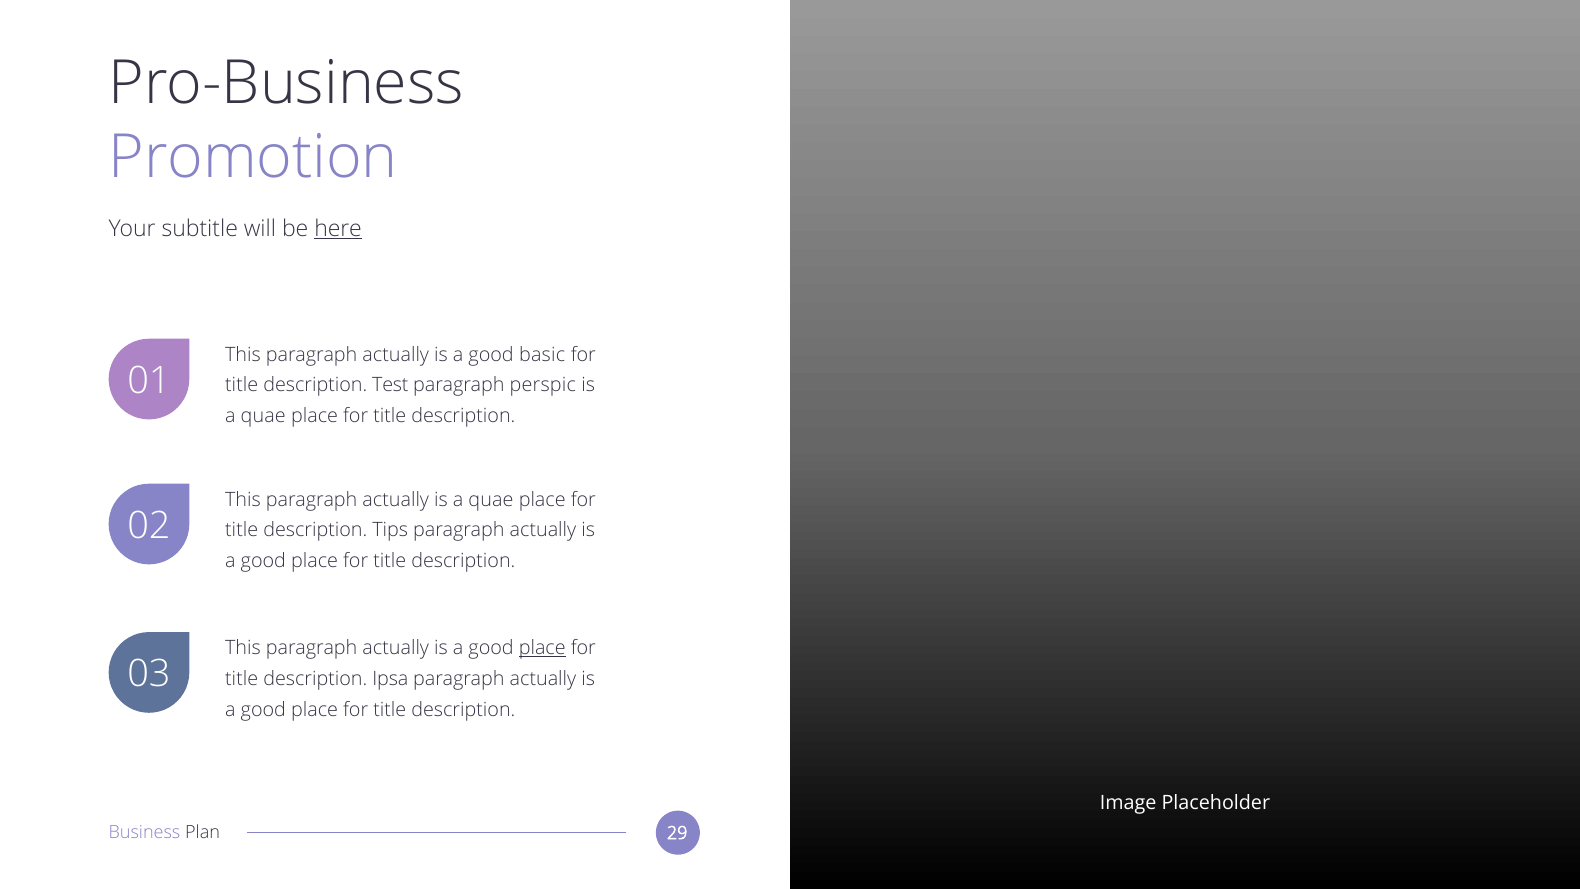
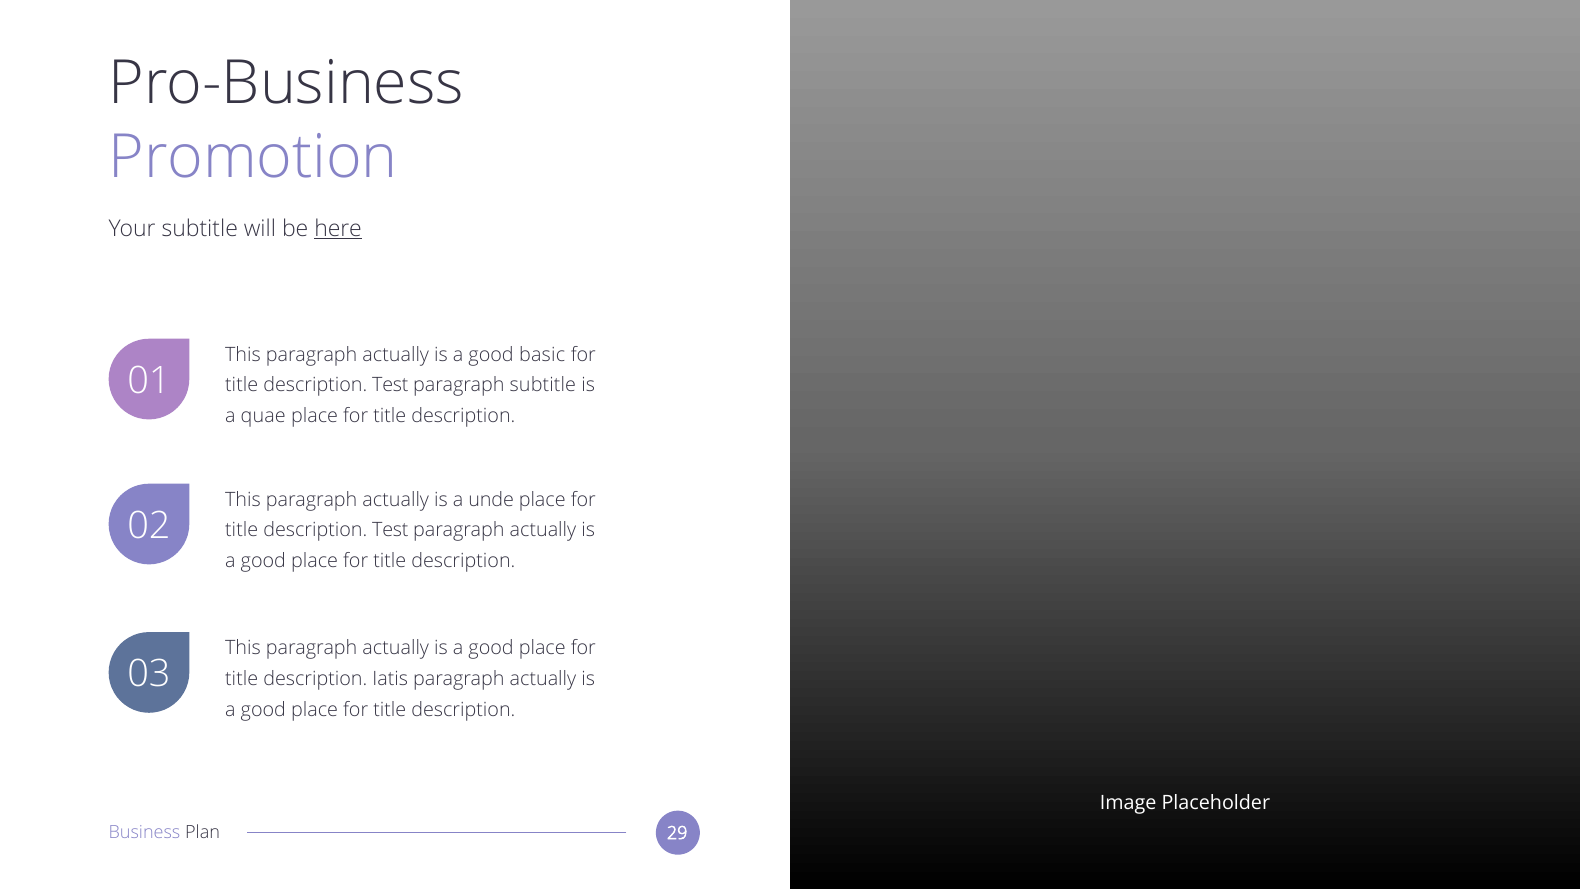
paragraph perspic: perspic -> subtitle
actually is a quae: quae -> unde
Tips at (390, 530): Tips -> Test
place at (542, 648) underline: present -> none
Ipsa: Ipsa -> Iatis
